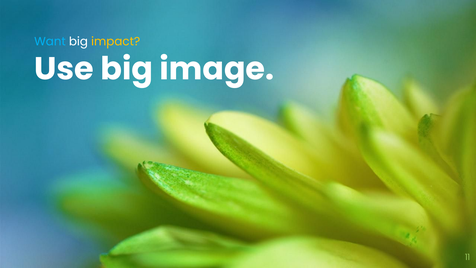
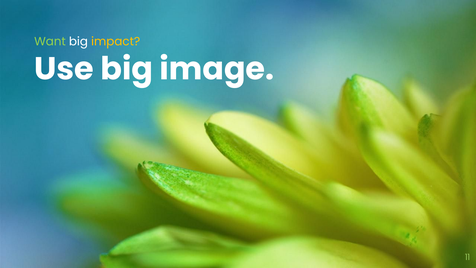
Want colour: light blue -> light green
